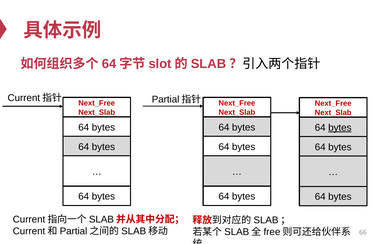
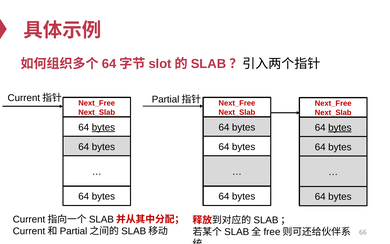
bytes at (103, 127) underline: none -> present
